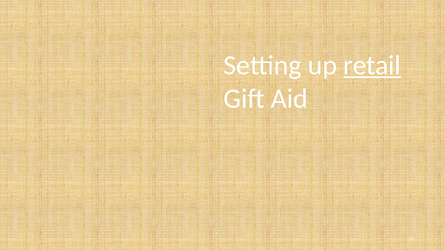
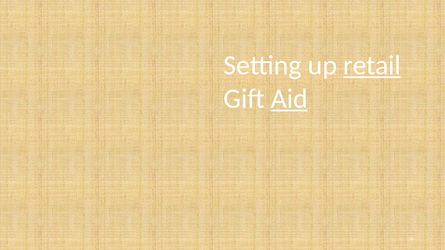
Aid underline: none -> present
